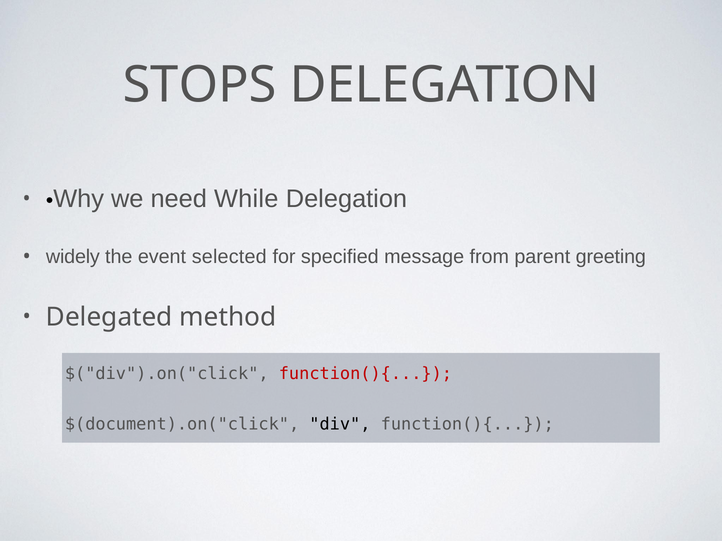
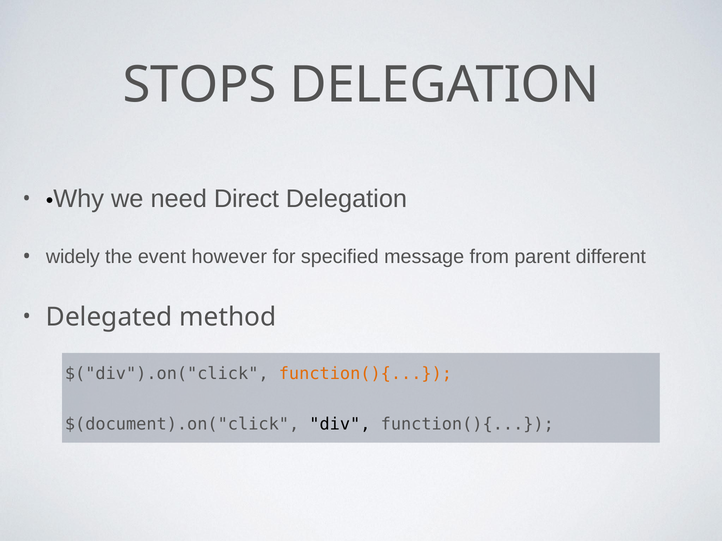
While: While -> Direct
selected: selected -> however
greeting: greeting -> different
function(){ at (365, 374) colour: red -> orange
